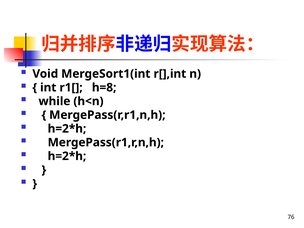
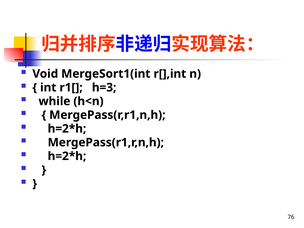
h=8: h=8 -> h=3
